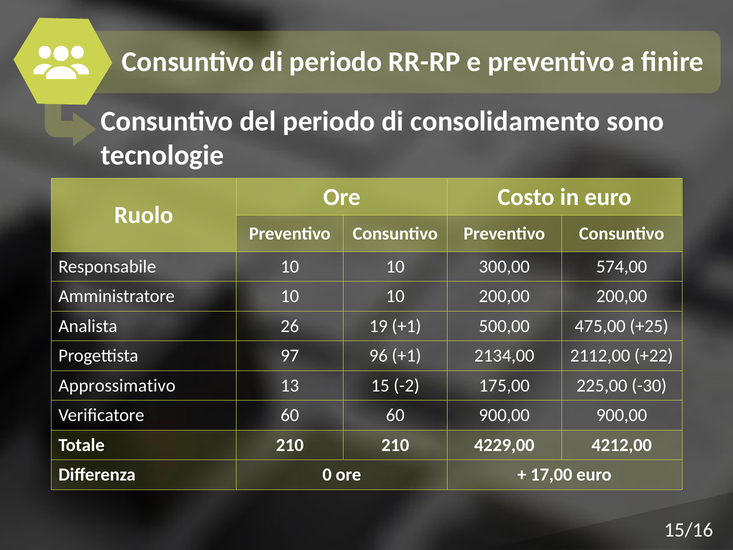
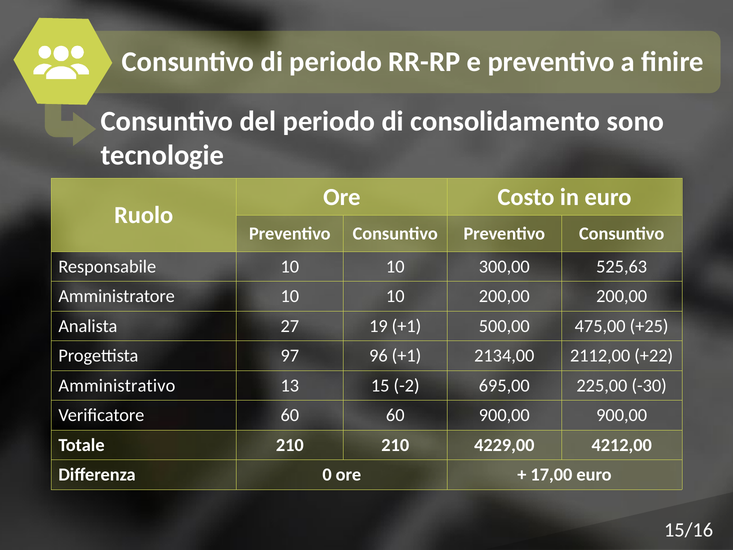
574,00: 574,00 -> 525,63
26: 26 -> 27
Approssimativo: Approssimativo -> Amministrativo
175,00: 175,00 -> 695,00
